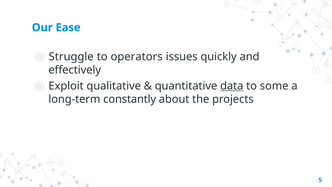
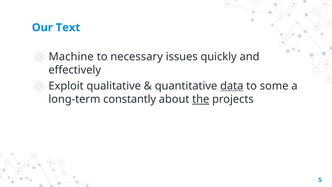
Ease: Ease -> Text
Struggle: Struggle -> Machine
operators: operators -> necessary
the underline: none -> present
